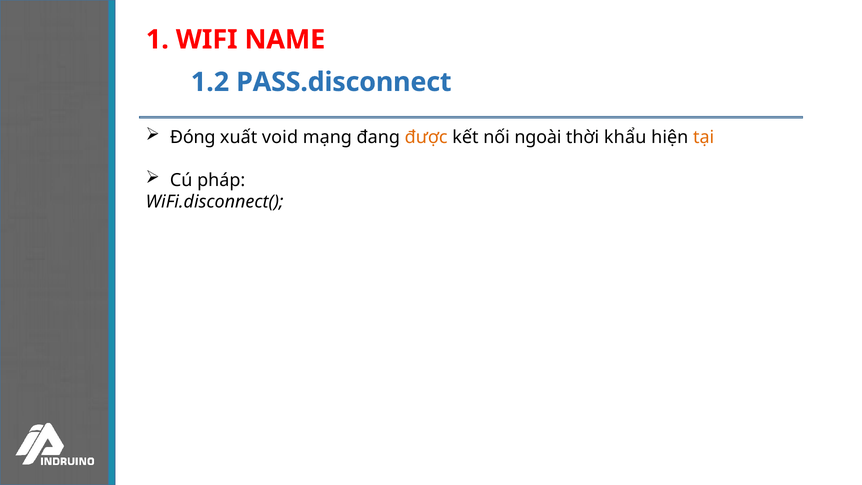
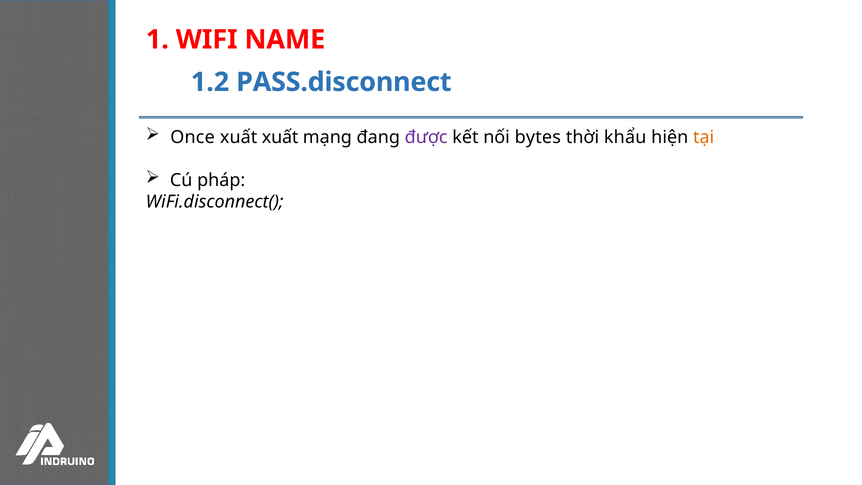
Đóng: Đóng -> Once
xuất void: void -> xuất
được colour: orange -> purple
ngoài: ngoài -> bytes
